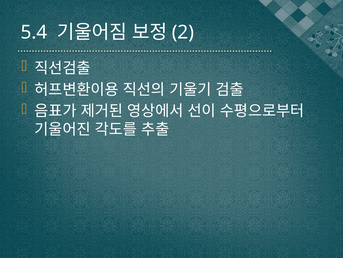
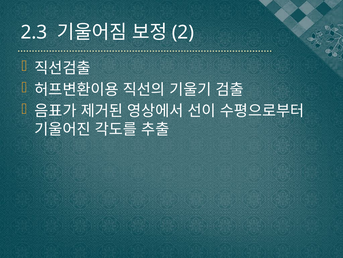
5.4: 5.4 -> 2.3
